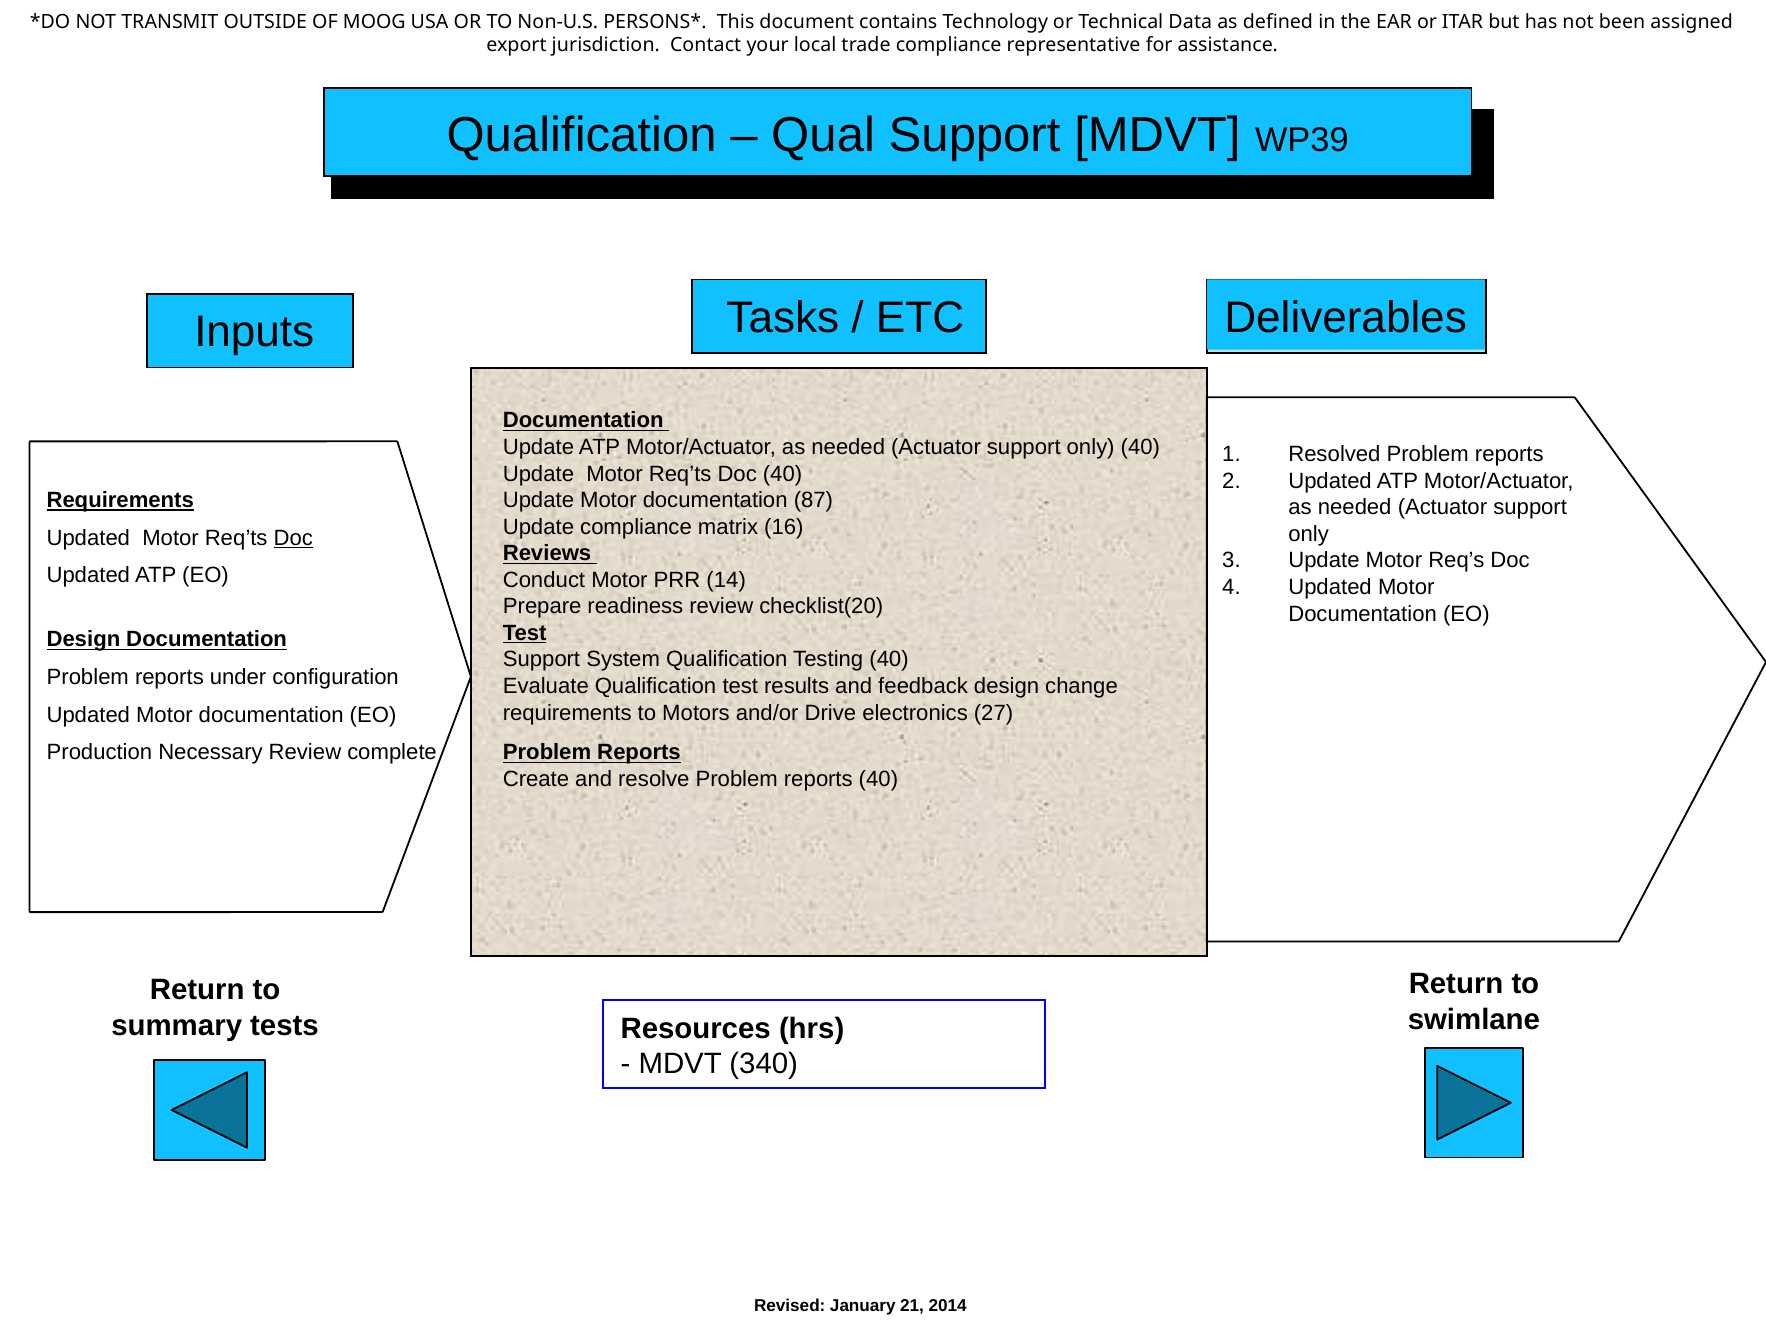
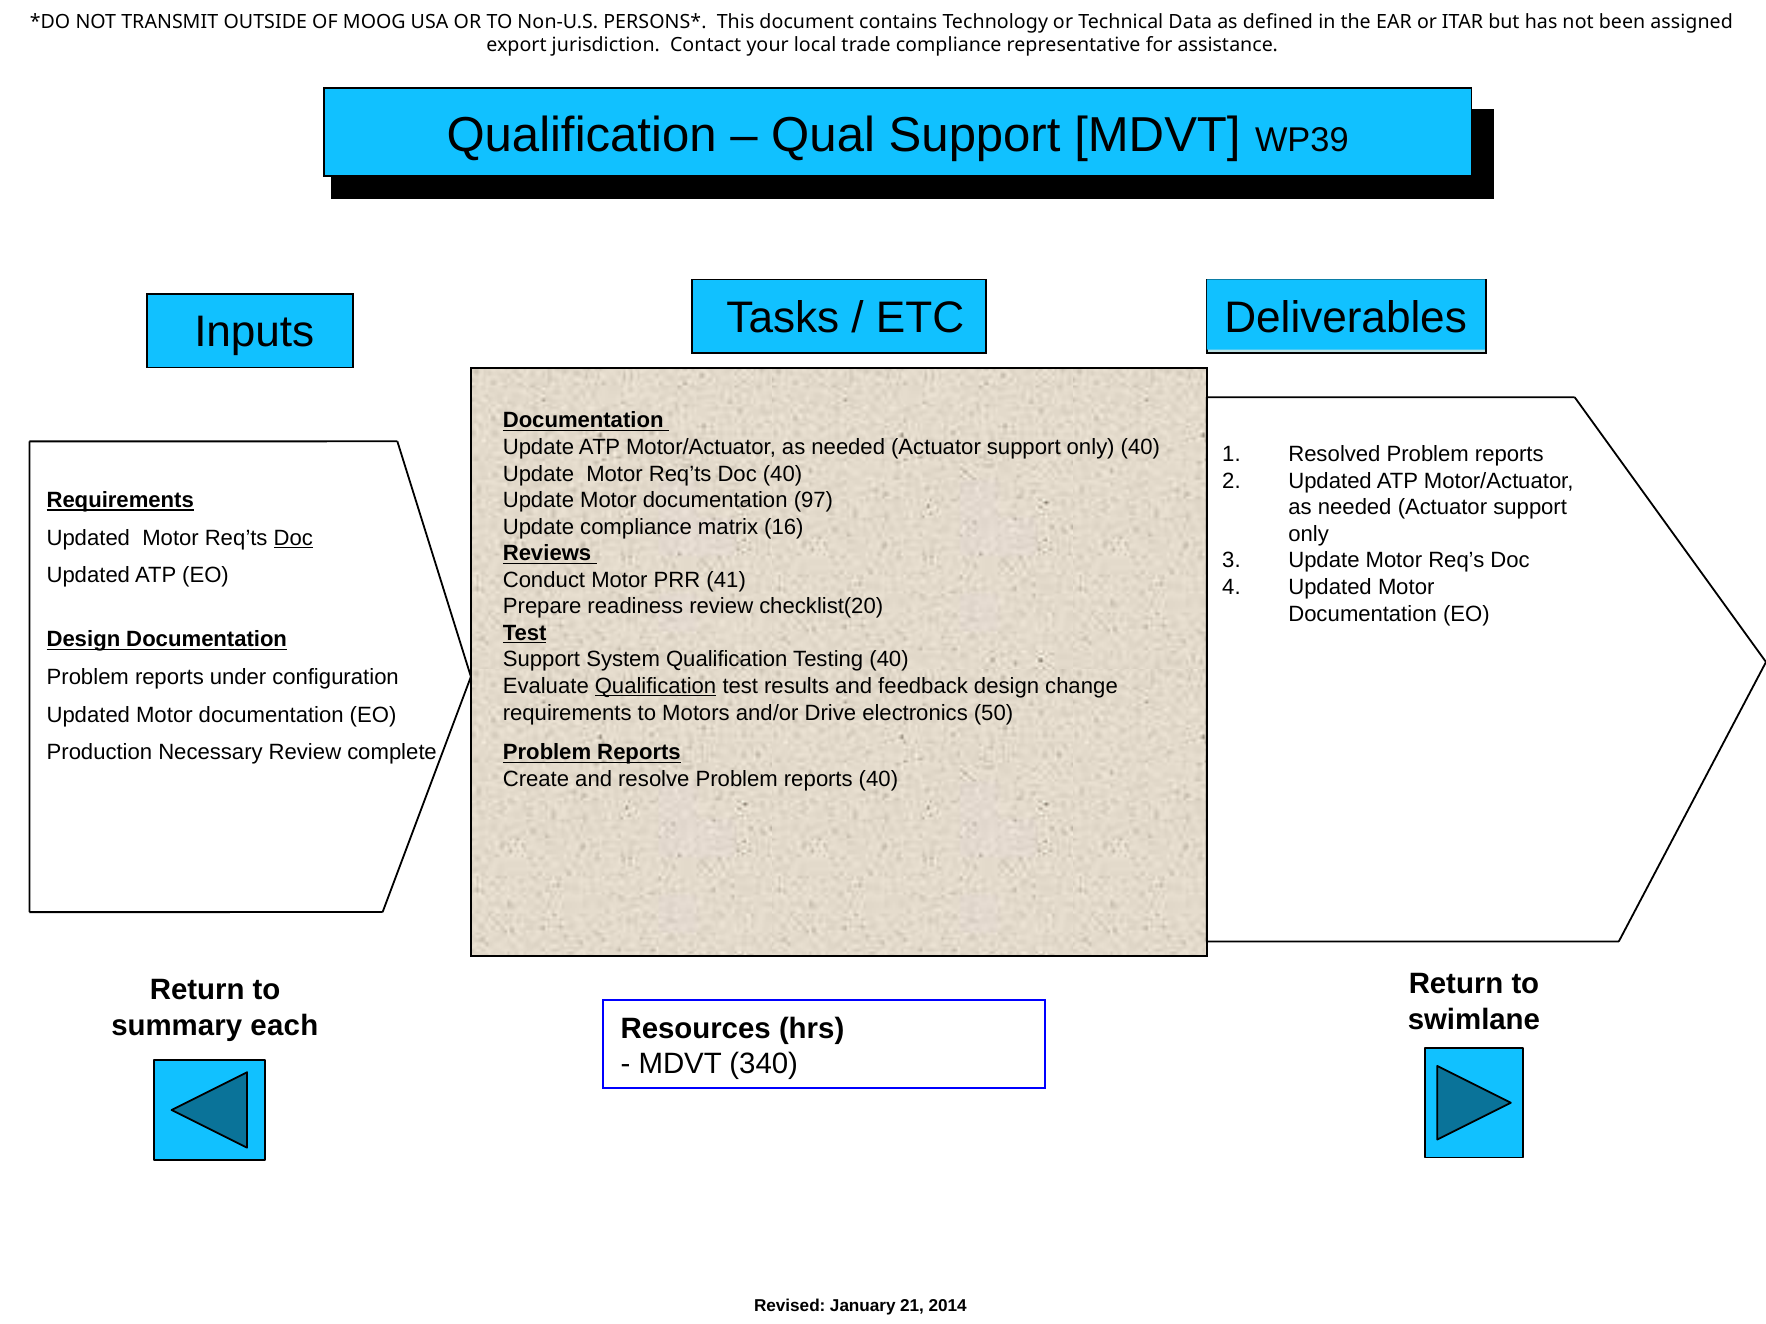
87: 87 -> 97
14: 14 -> 41
Qualification at (656, 686) underline: none -> present
27: 27 -> 50
tests: tests -> each
